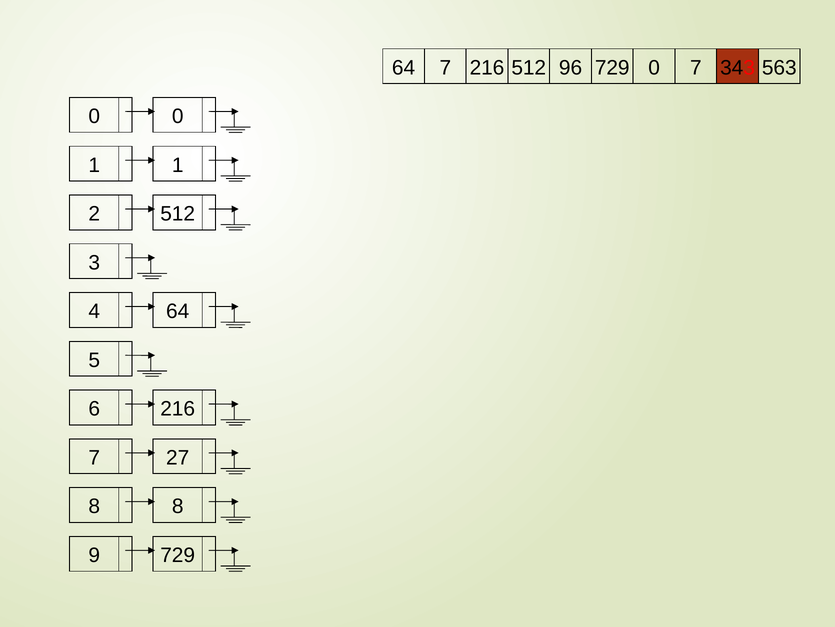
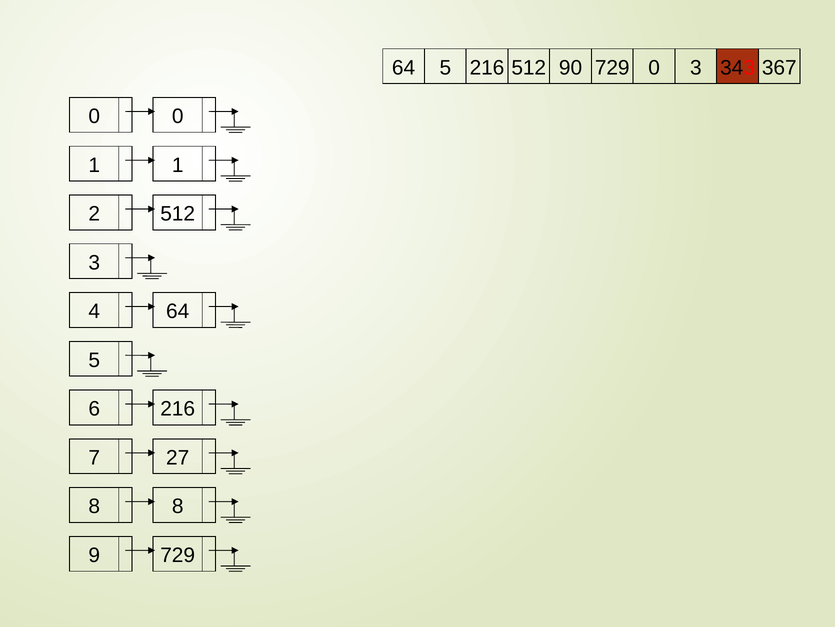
64 7: 7 -> 5
96: 96 -> 90
0 7: 7 -> 3
563: 563 -> 367
